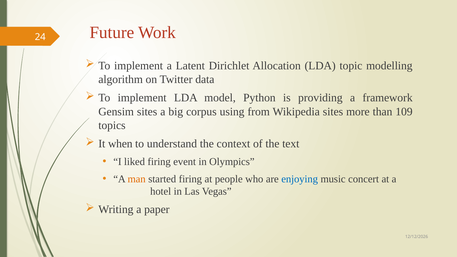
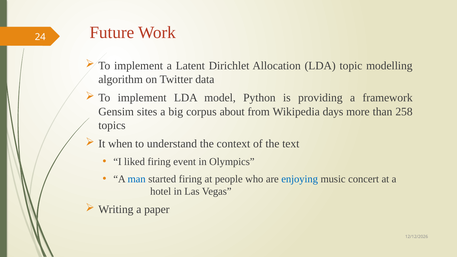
using: using -> about
Wikipedia sites: sites -> days
109: 109 -> 258
man colour: orange -> blue
